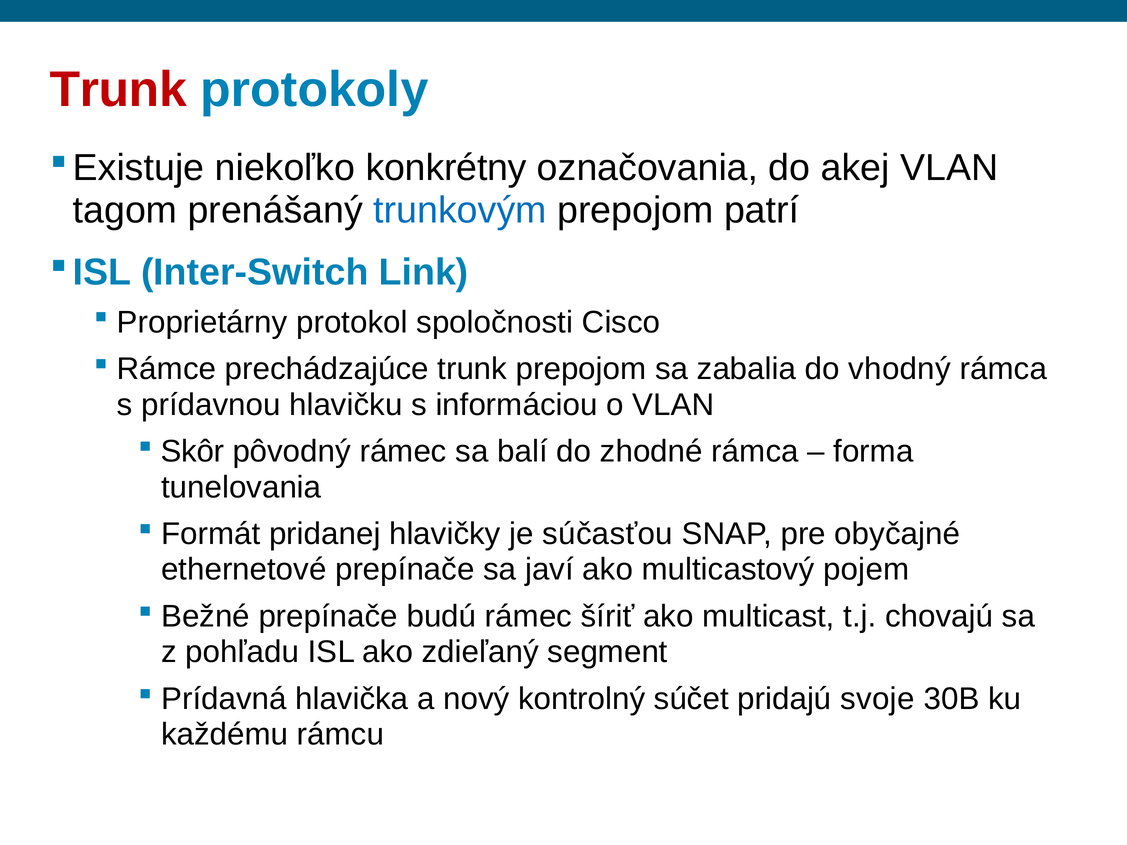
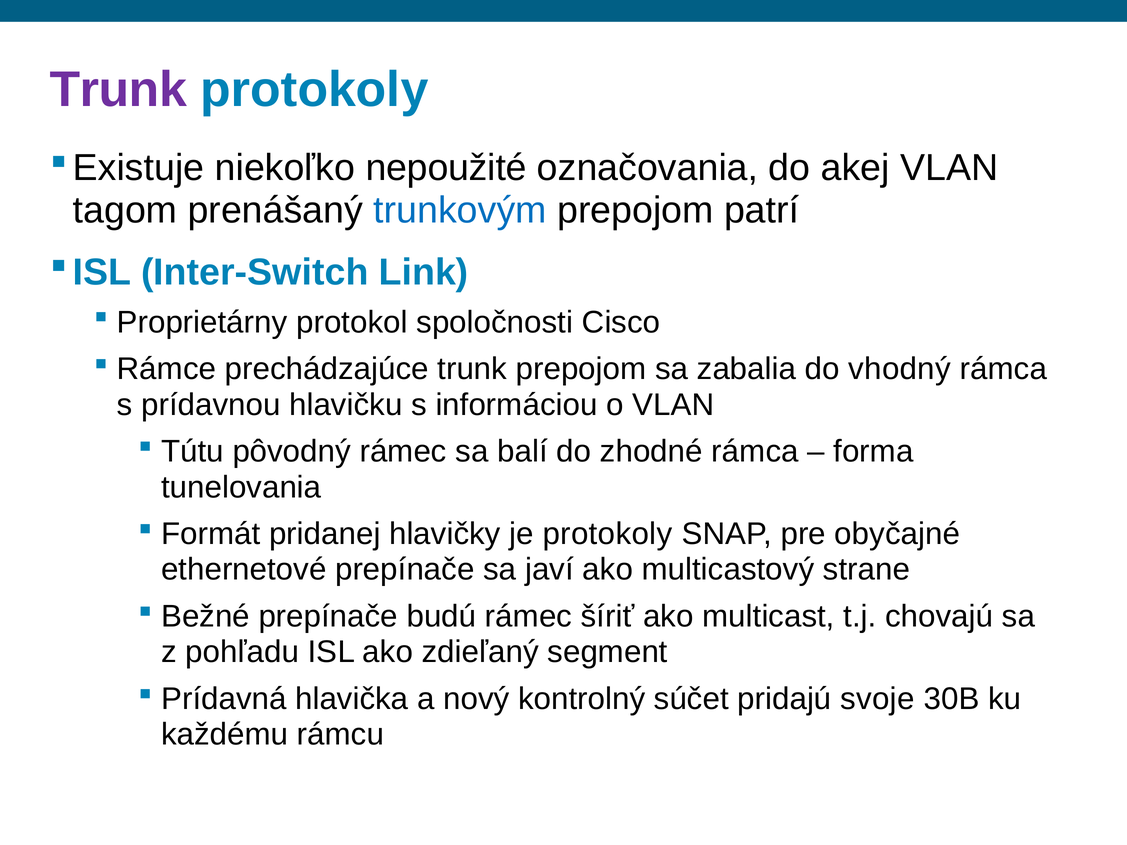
Trunk at (118, 90) colour: red -> purple
konkrétny: konkrétny -> nepoužité
Skôr: Skôr -> Tútu
je súčasťou: súčasťou -> protokoly
pojem: pojem -> strane
